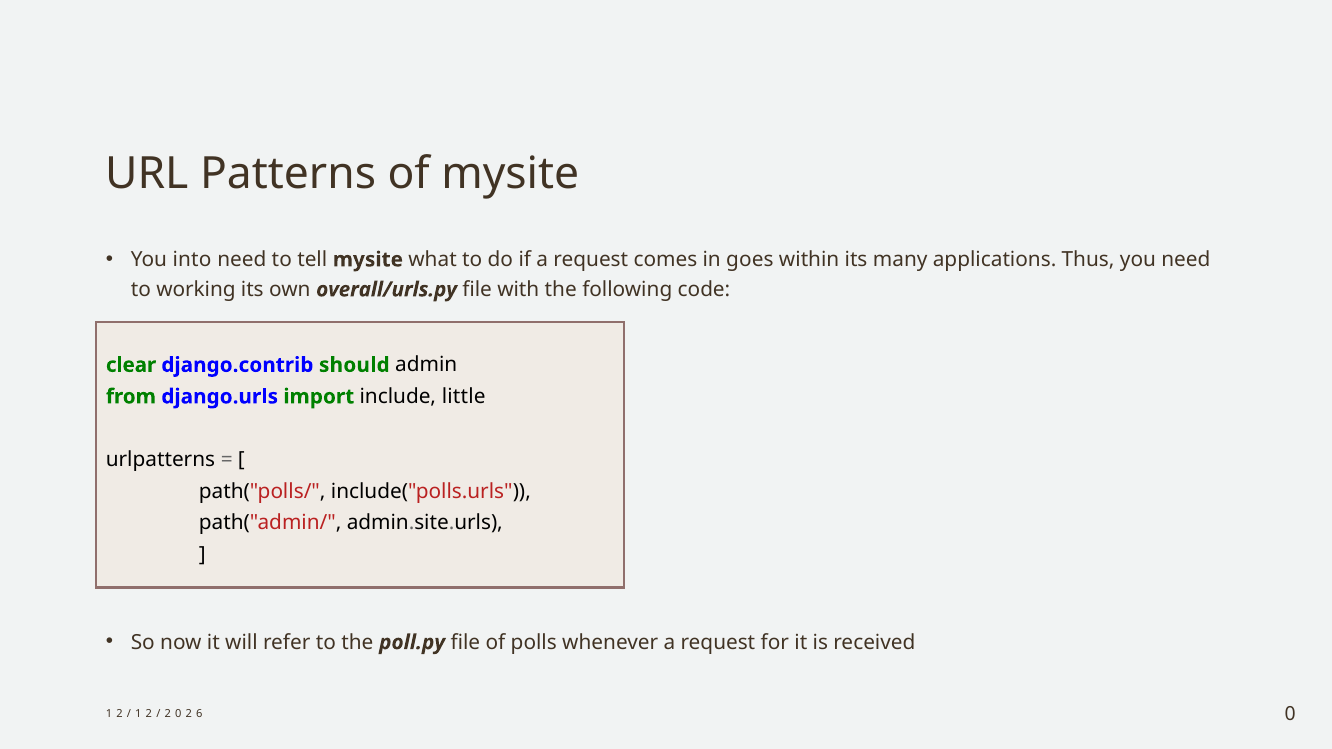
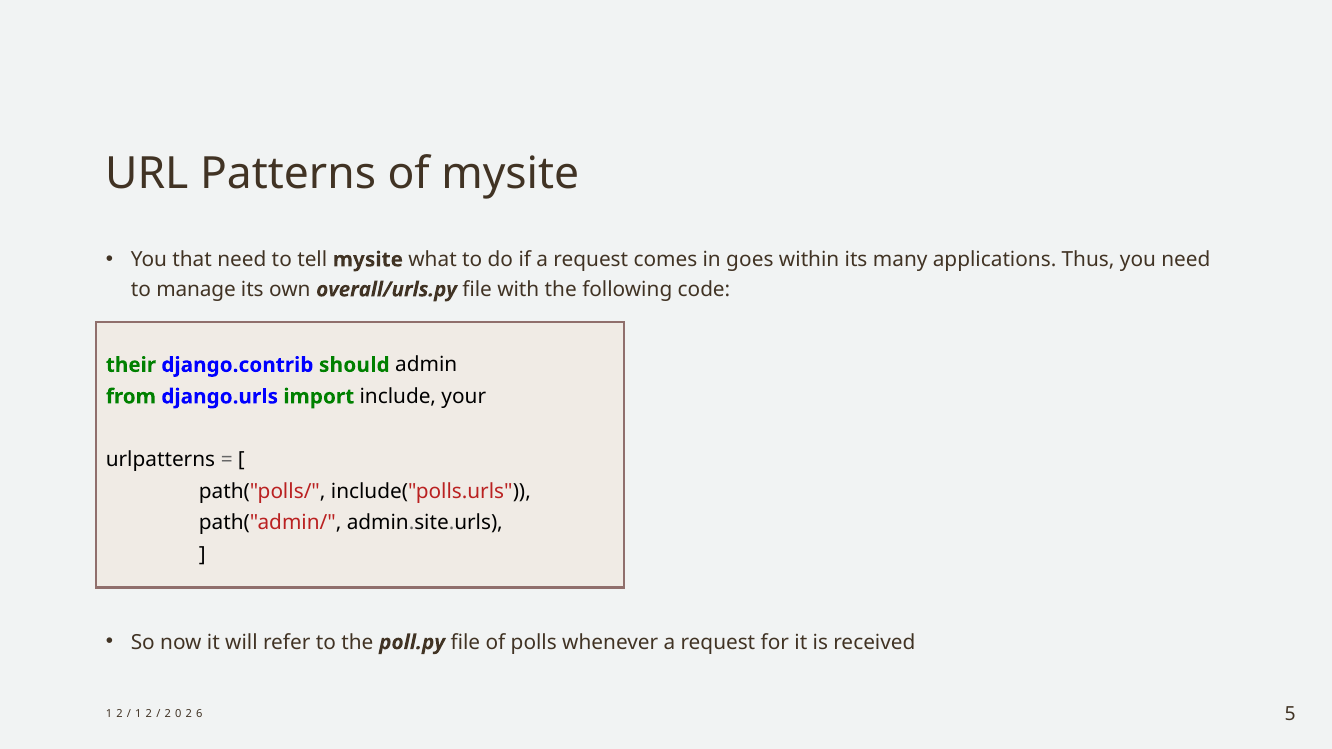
into: into -> that
working: working -> manage
clear: clear -> their
little: little -> your
0 at (1290, 714): 0 -> 5
